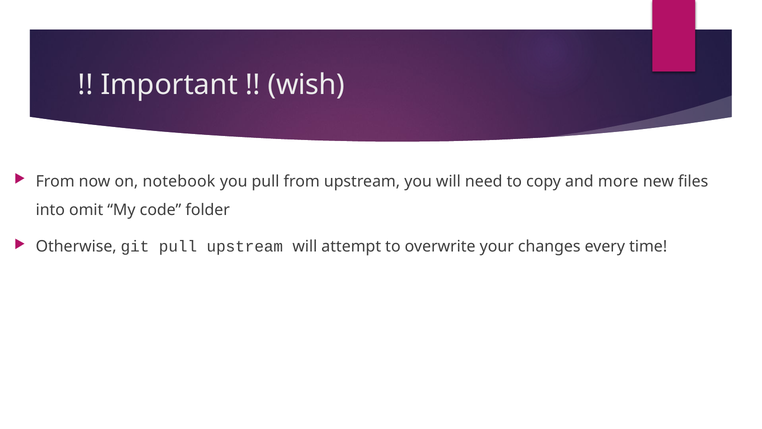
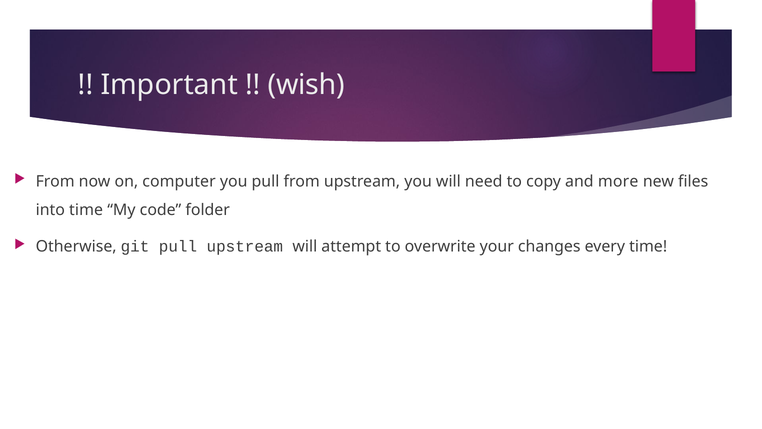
notebook: notebook -> computer
into omit: omit -> time
